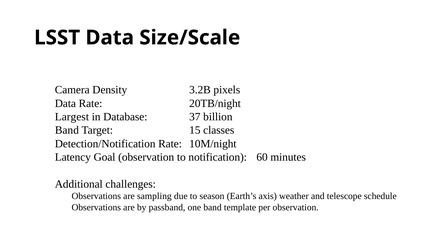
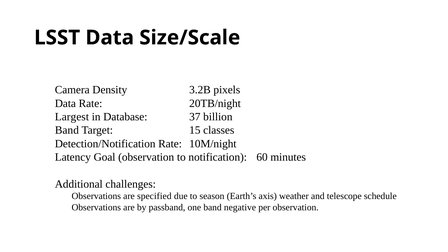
sampling: sampling -> specified
template: template -> negative
